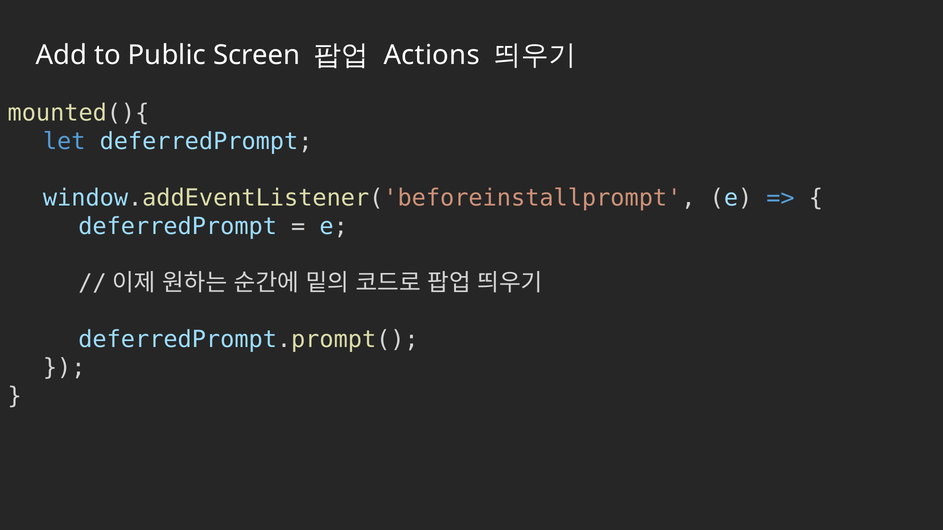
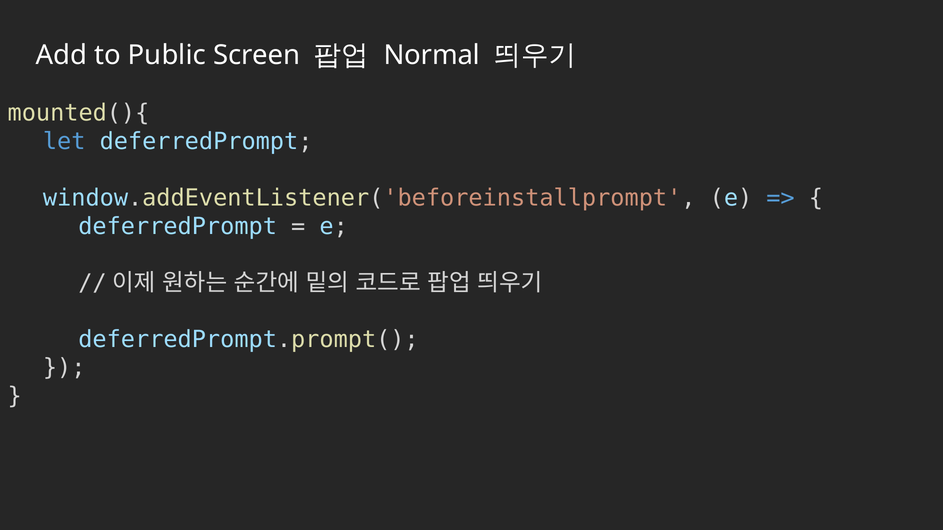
Actions: Actions -> Normal
